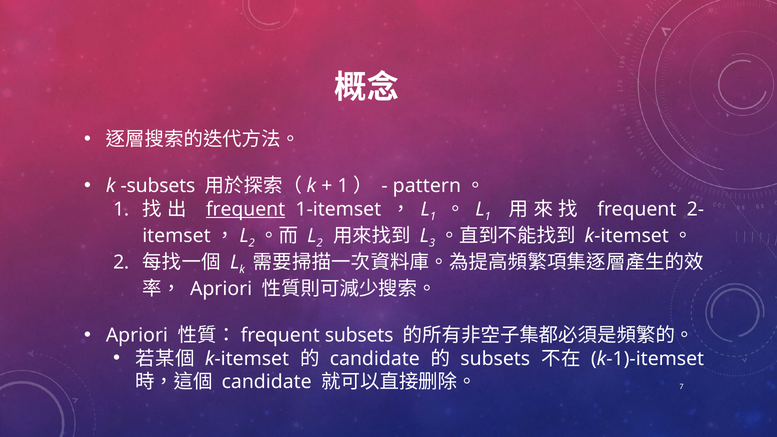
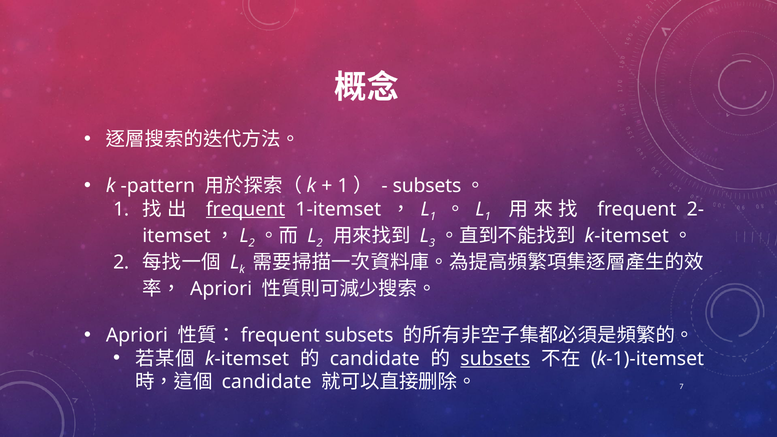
k subsets: subsets -> pattern
pattern at (427, 186): pattern -> subsets
subsets at (495, 359) underline: none -> present
